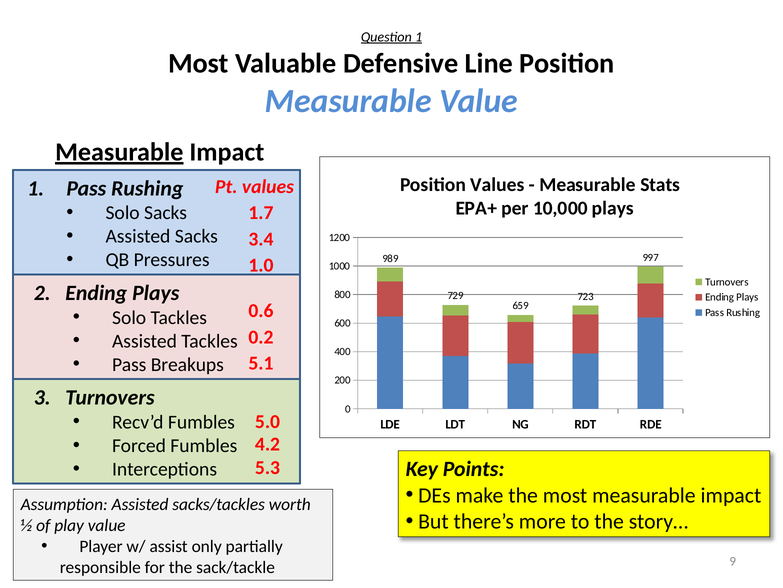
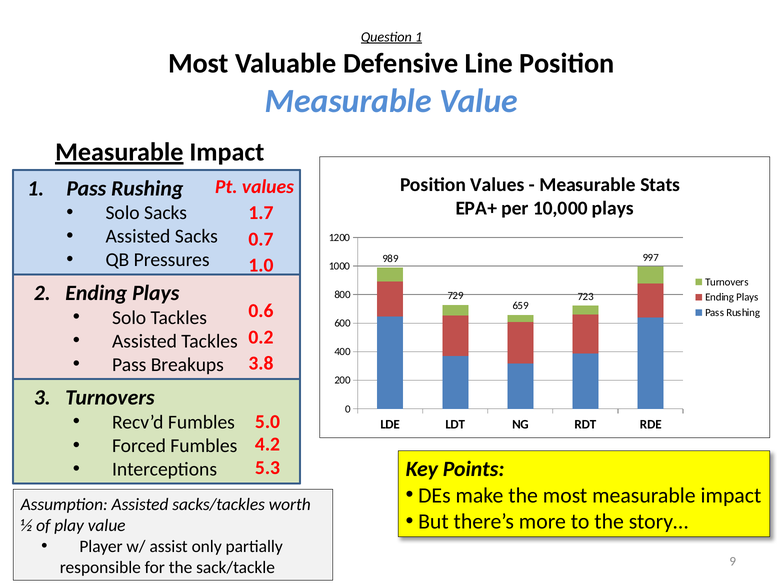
3.4: 3.4 -> 0.7
5.1: 5.1 -> 3.8
